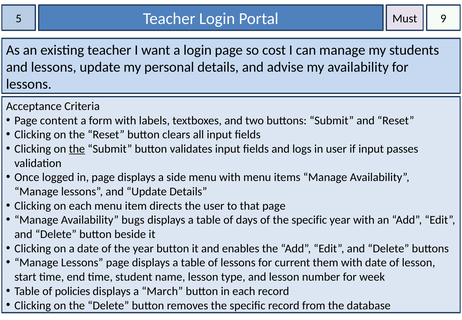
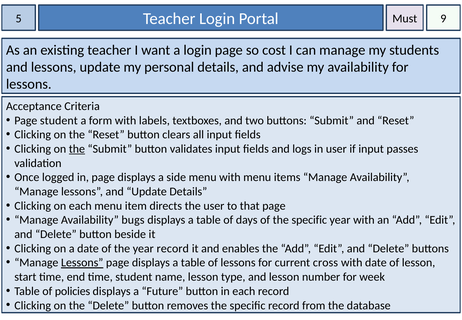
Page content: content -> student
year button: button -> record
Lessons at (82, 263) underline: none -> present
them: them -> cross
March: March -> Future
